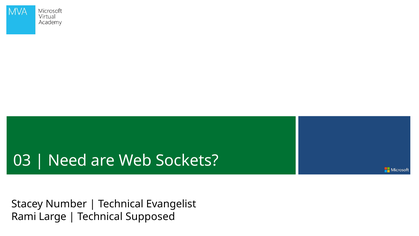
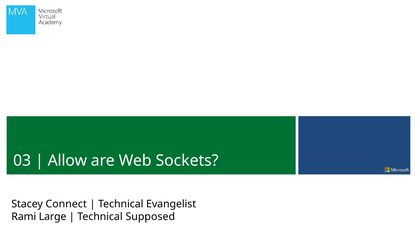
Need: Need -> Allow
Number: Number -> Connect
